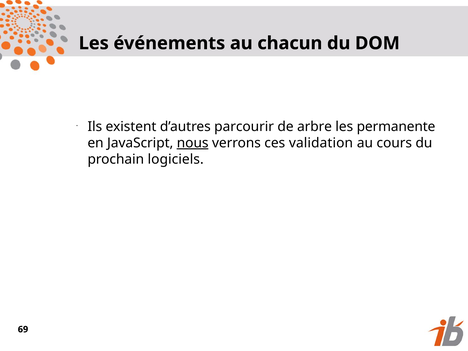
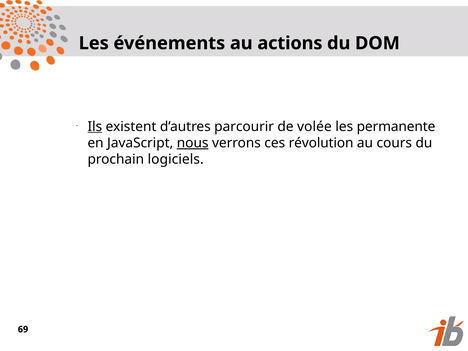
chacun: chacun -> actions
Ils underline: none -> present
arbre: arbre -> volée
validation: validation -> révolution
